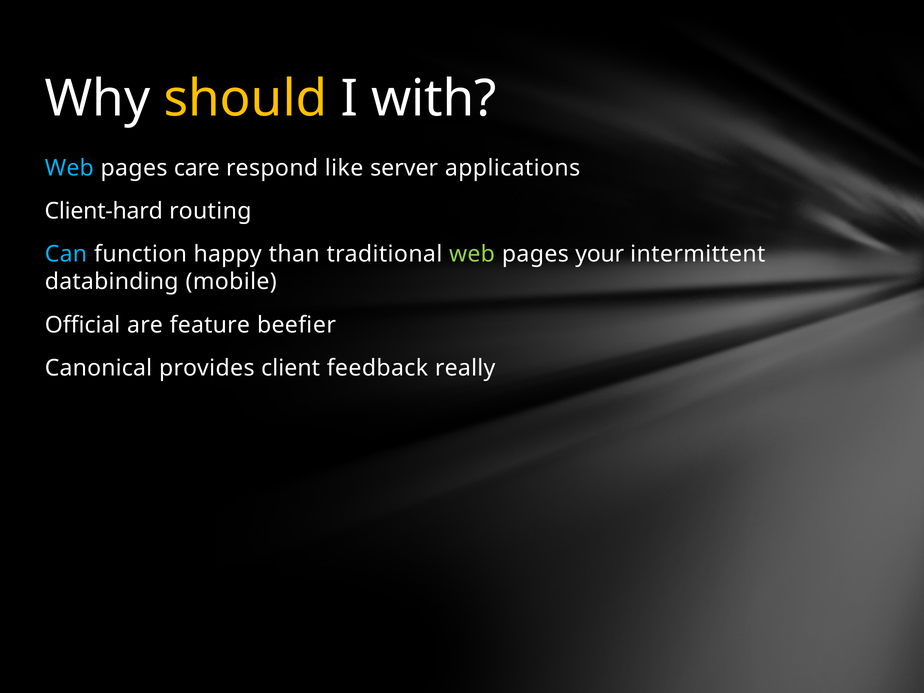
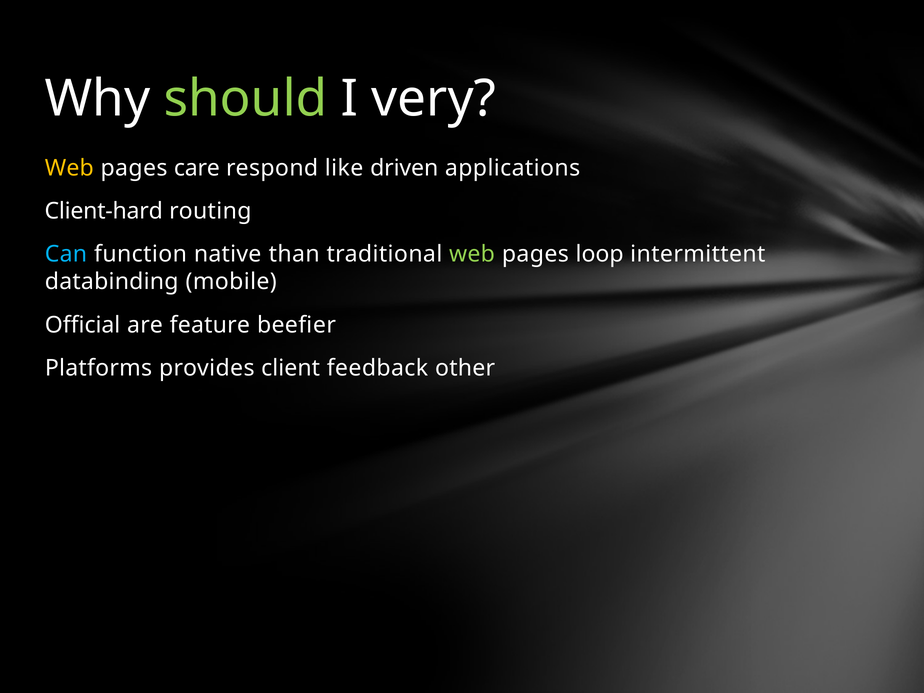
should colour: yellow -> light green
with: with -> very
Web at (69, 168) colour: light blue -> yellow
server: server -> driven
happy: happy -> native
your: your -> loop
Canonical: Canonical -> Platforms
really: really -> other
